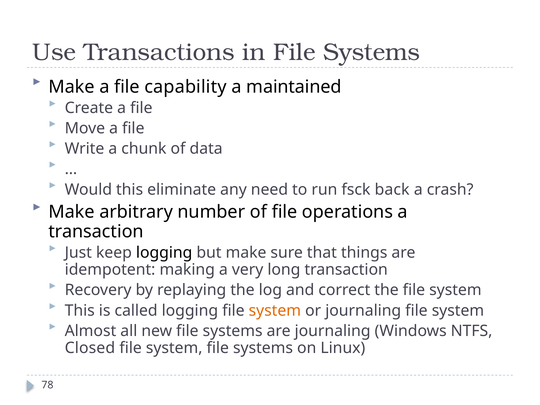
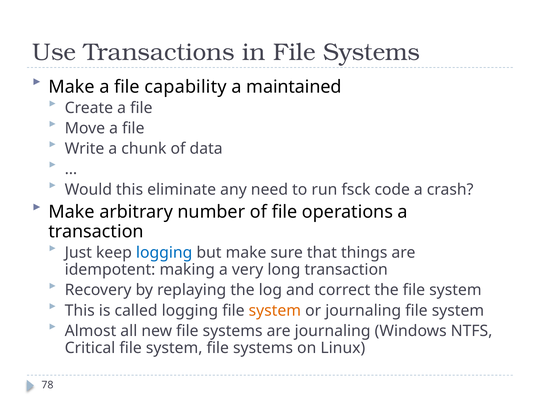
back: back -> code
logging at (164, 253) colour: black -> blue
Closed: Closed -> Critical
